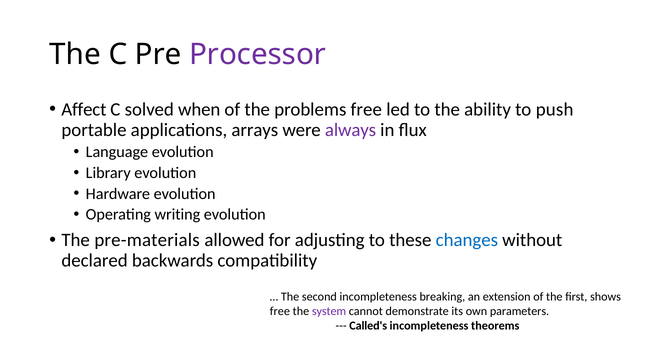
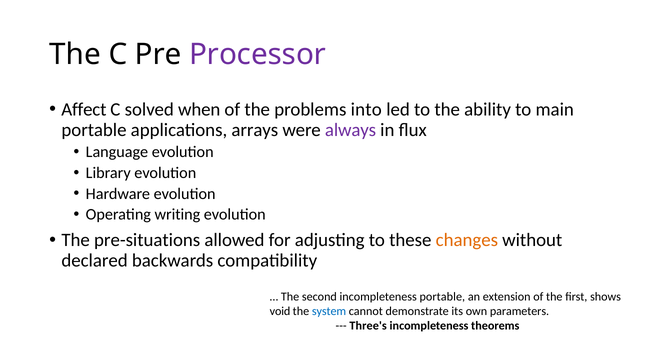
problems free: free -> into
push: push -> main
pre-materials: pre-materials -> pre-situations
changes colour: blue -> orange
incompleteness breaking: breaking -> portable
free at (280, 311): free -> void
system colour: purple -> blue
Called's: Called's -> Three's
